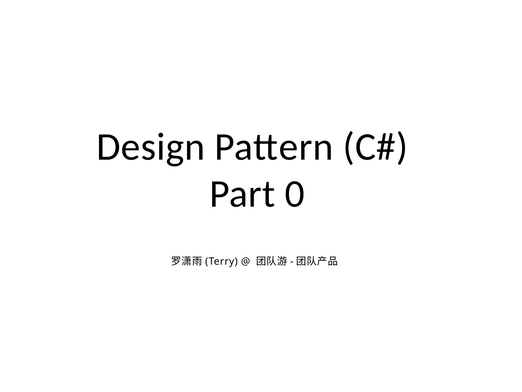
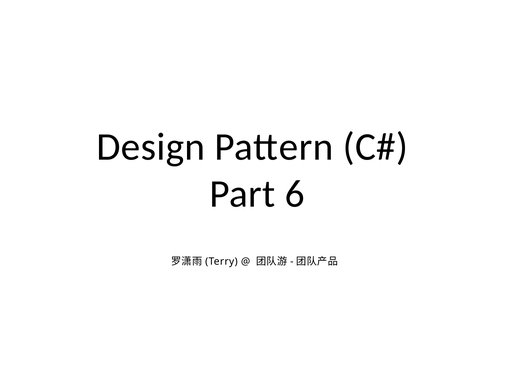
0: 0 -> 6
